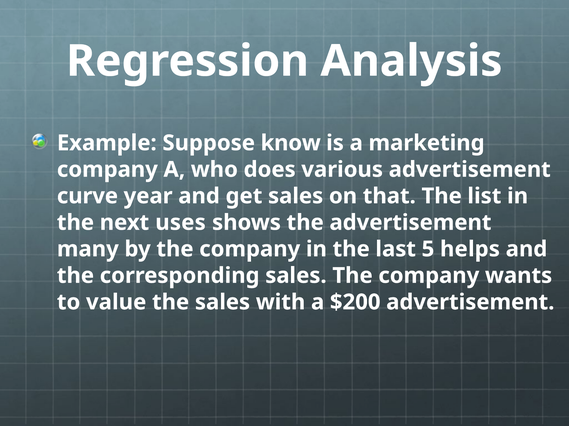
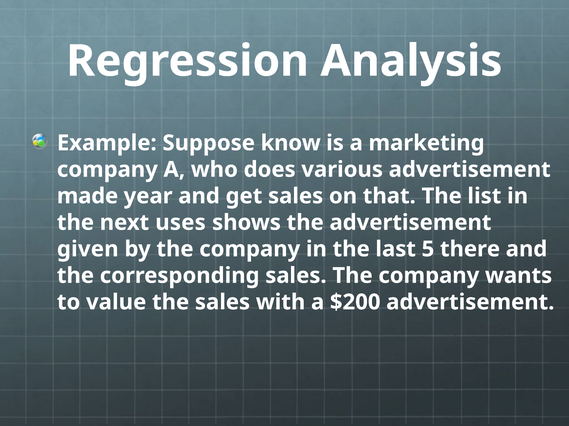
curve: curve -> made
many: many -> given
helps: helps -> there
